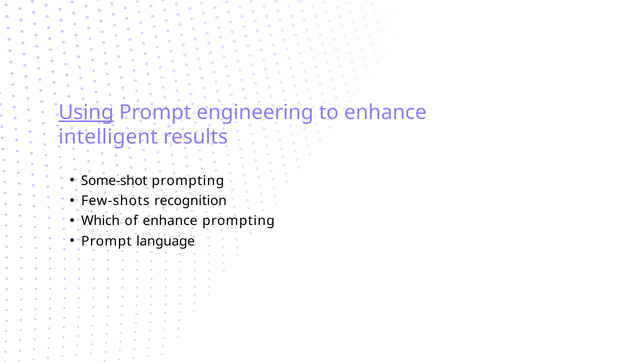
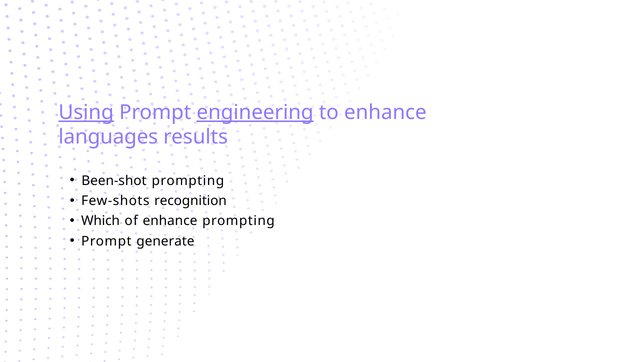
engineering underline: none -> present
intelligent: intelligent -> languages
Some-shot: Some-shot -> Been-shot
language: language -> generate
